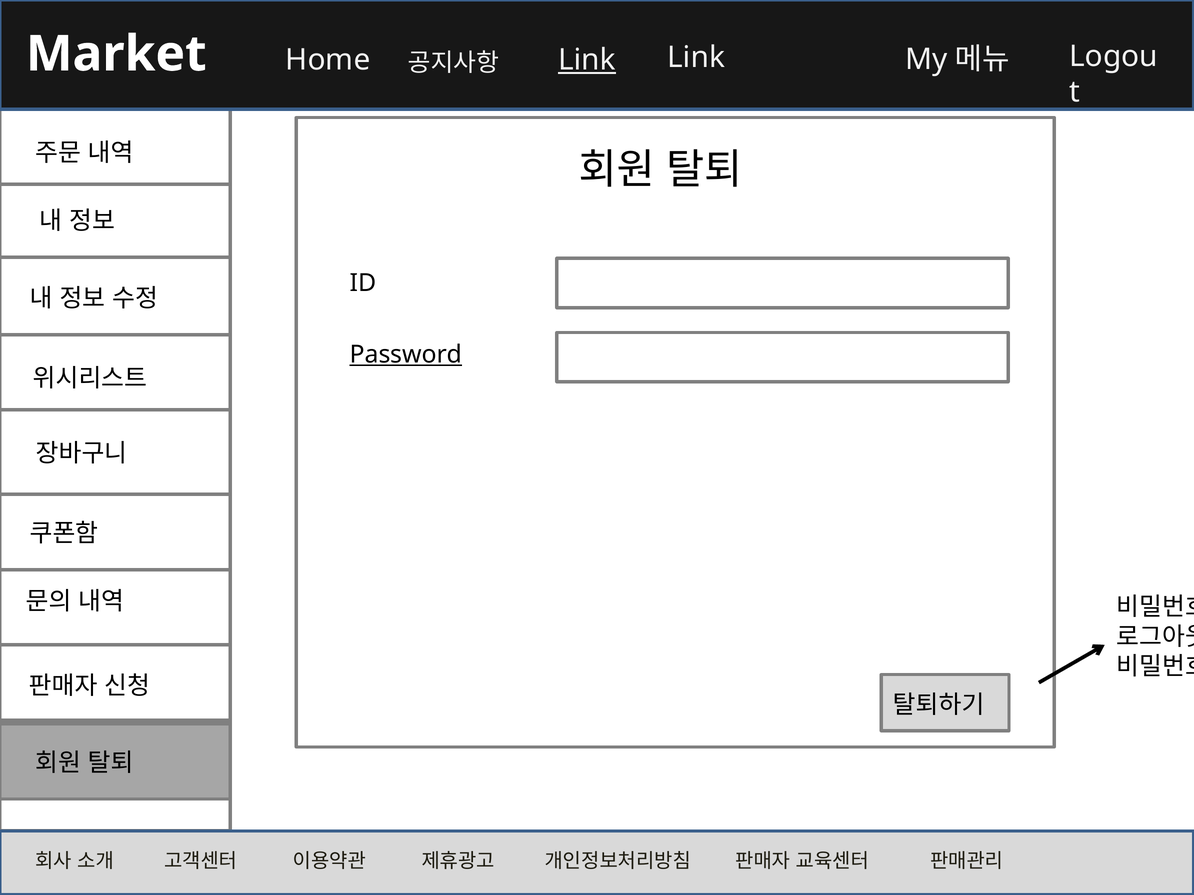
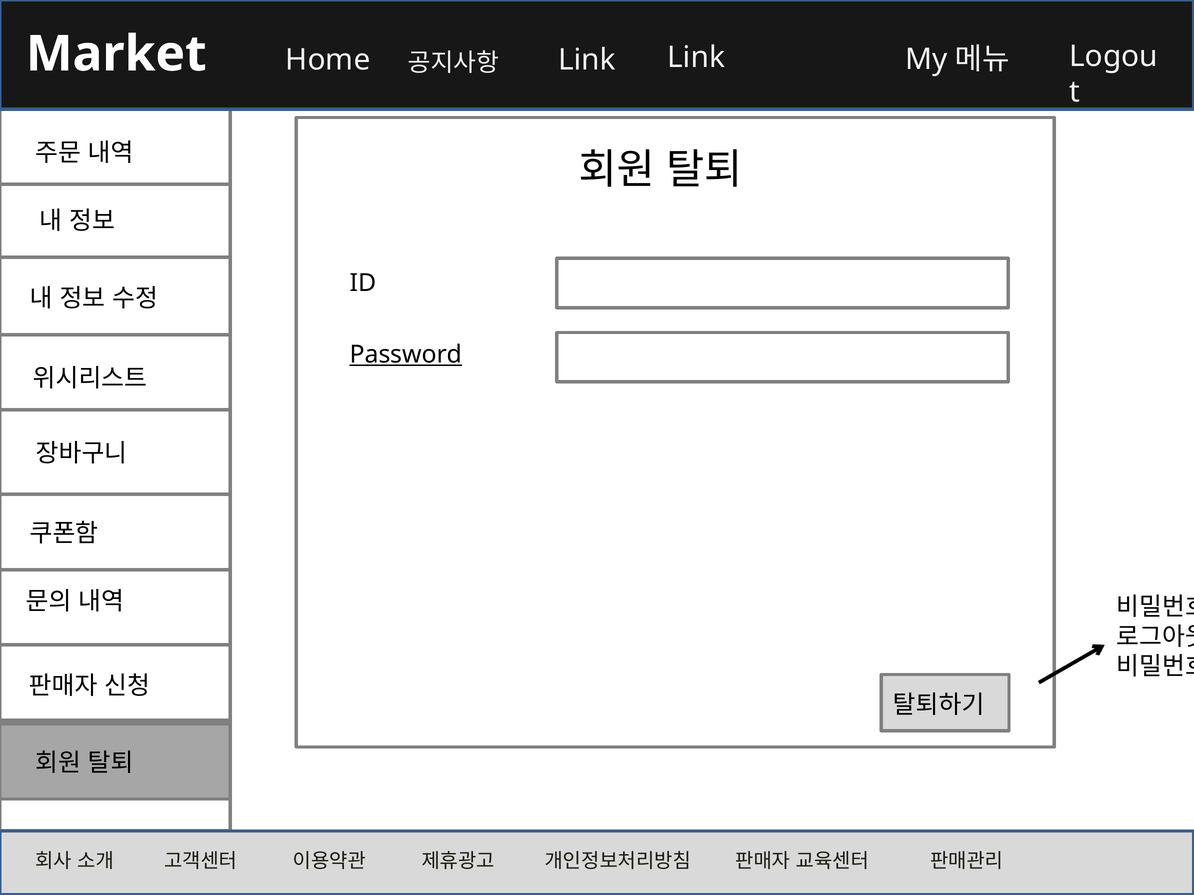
Link at (587, 60) underline: present -> none
